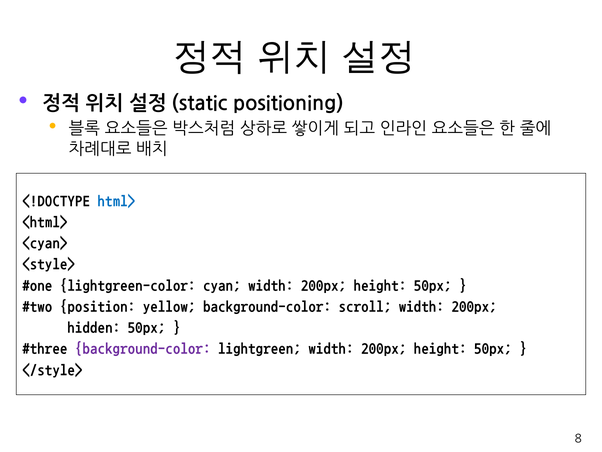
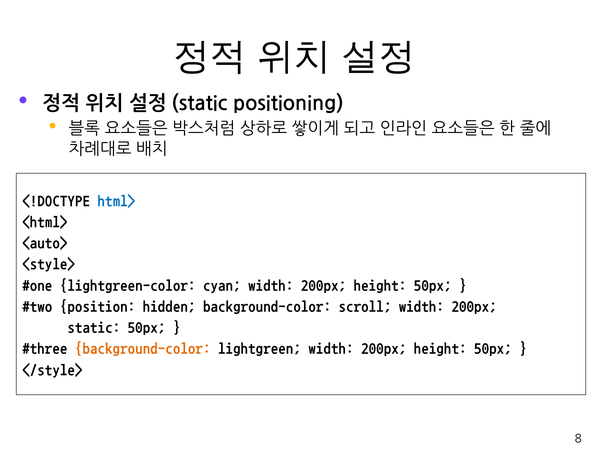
<cyan>: <cyan> -> <auto>
yellow: yellow -> hidden
hidden: hidden -> static
background-color at (143, 348) colour: purple -> orange
